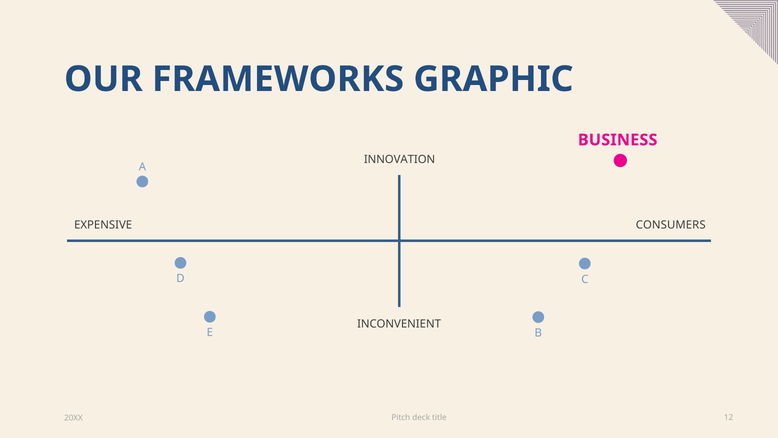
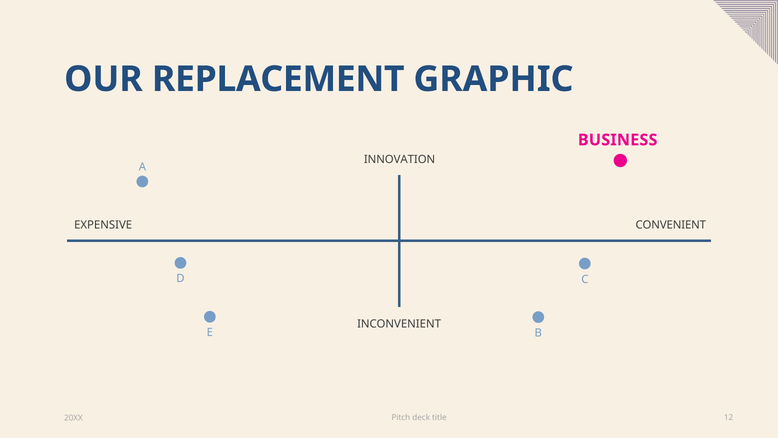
FRAMEWORKS: FRAMEWORKS -> REPLACEMENT
CONSUMERS: CONSUMERS -> CONVENIENT
